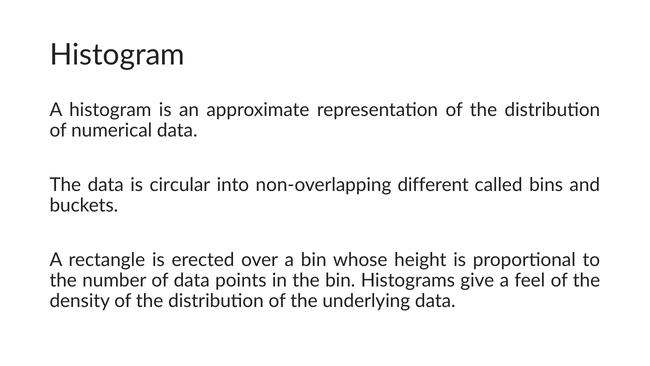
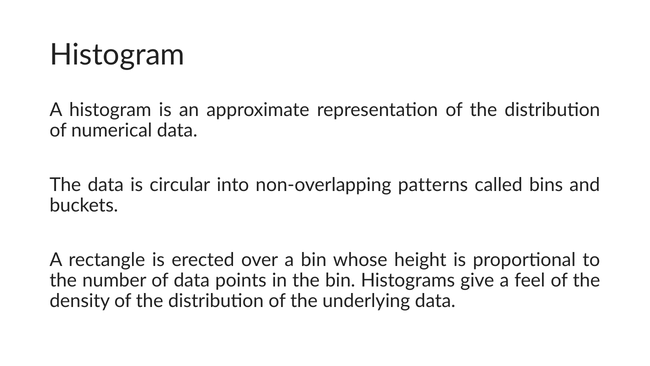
different: different -> patterns
